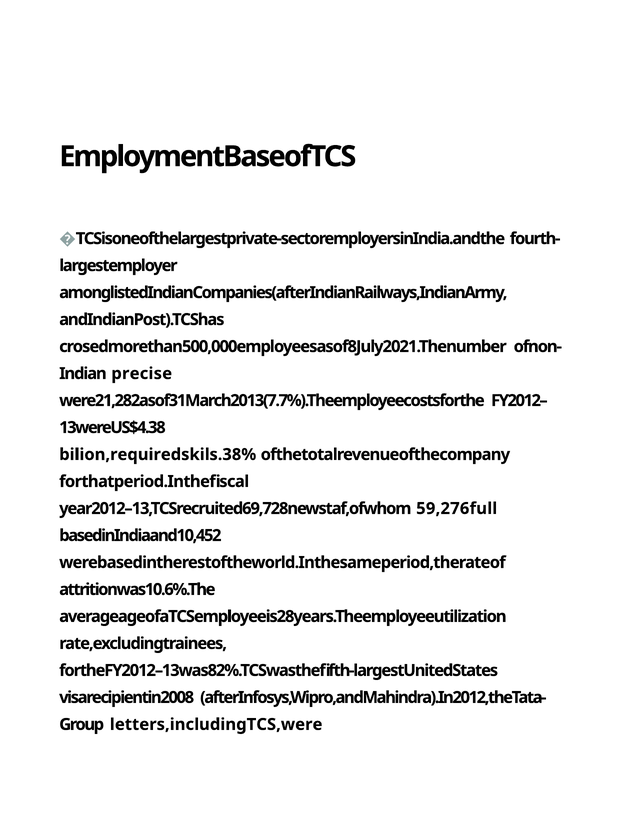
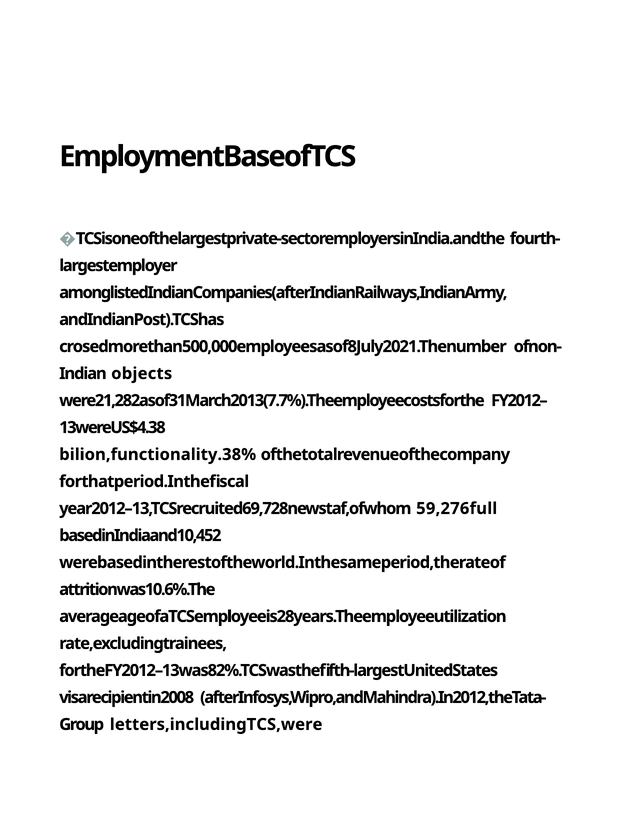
precise: precise -> objects
bilion,requiredskils.38%: bilion,requiredskils.38% -> bilion,functionality.38%
